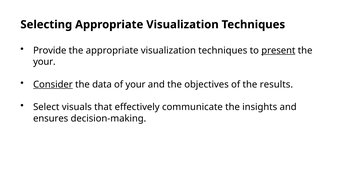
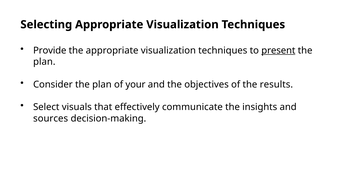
your at (44, 62): your -> plan
Consider underline: present -> none
data at (102, 85): data -> plan
ensures: ensures -> sources
